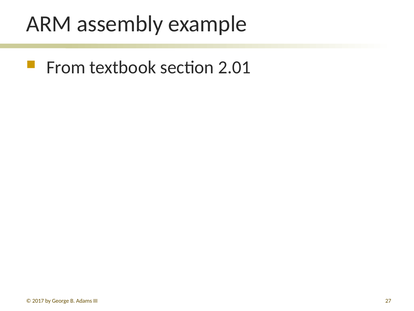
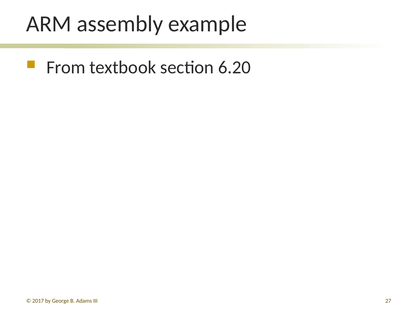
2.01: 2.01 -> 6.20
